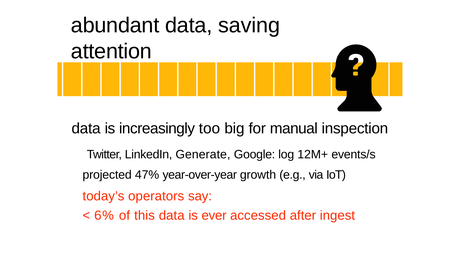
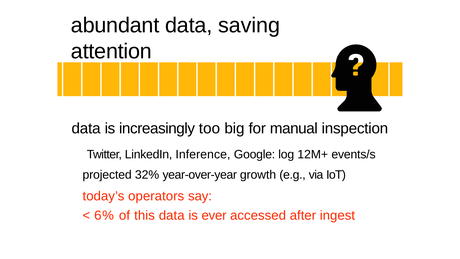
Generate: Generate -> Inference
47%: 47% -> 32%
